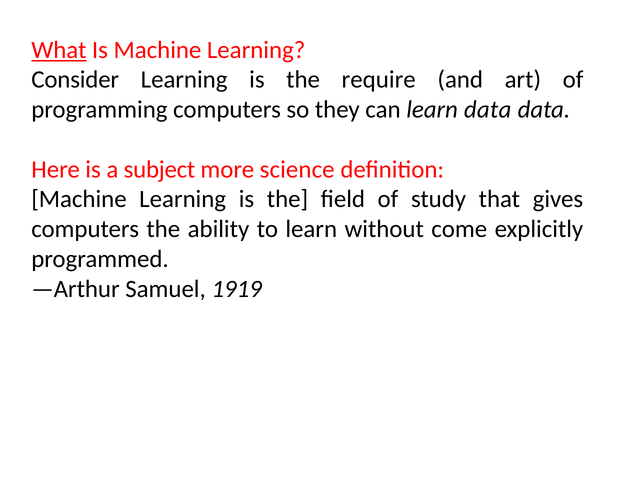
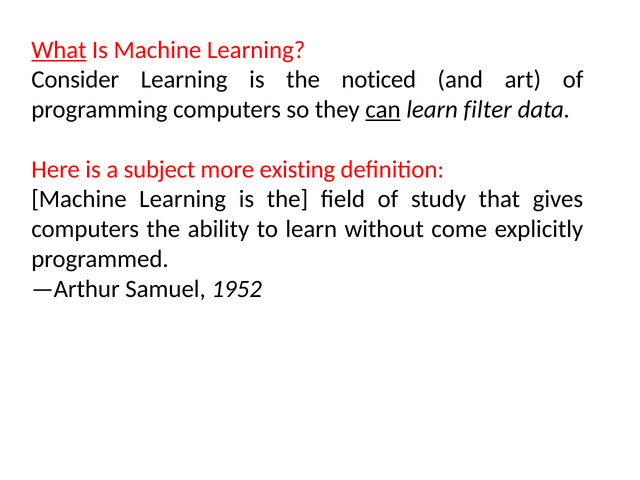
require: require -> noticed
can underline: none -> present
learn data: data -> filter
science: science -> existing
1919: 1919 -> 1952
